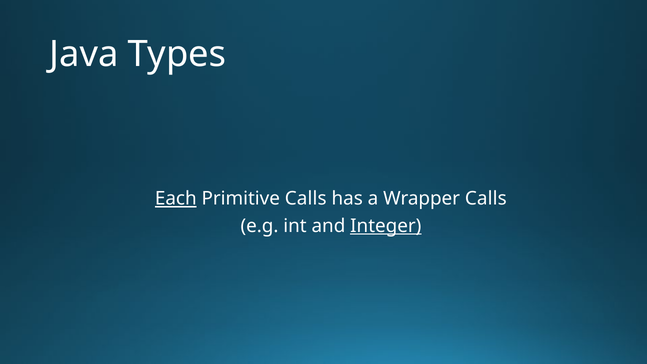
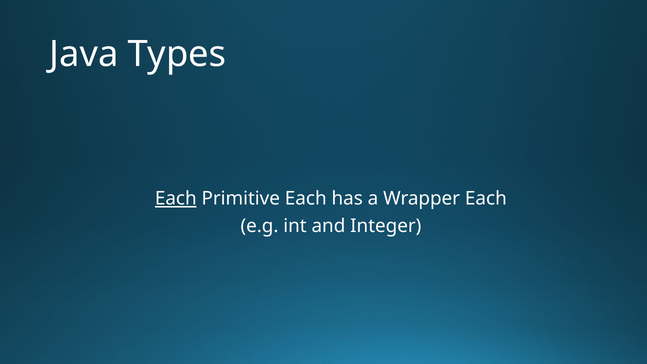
Primitive Calls: Calls -> Each
Wrapper Calls: Calls -> Each
Integer underline: present -> none
